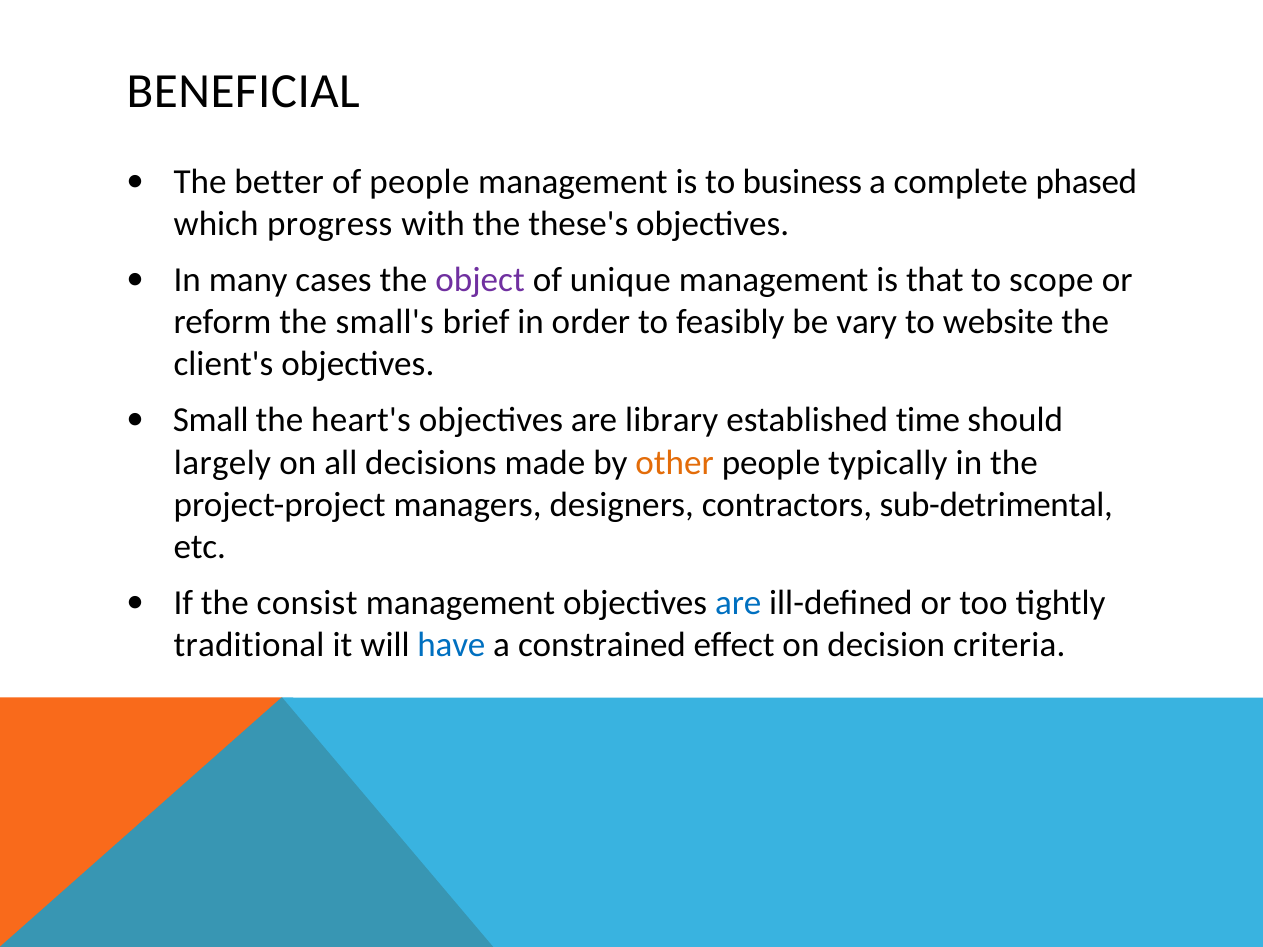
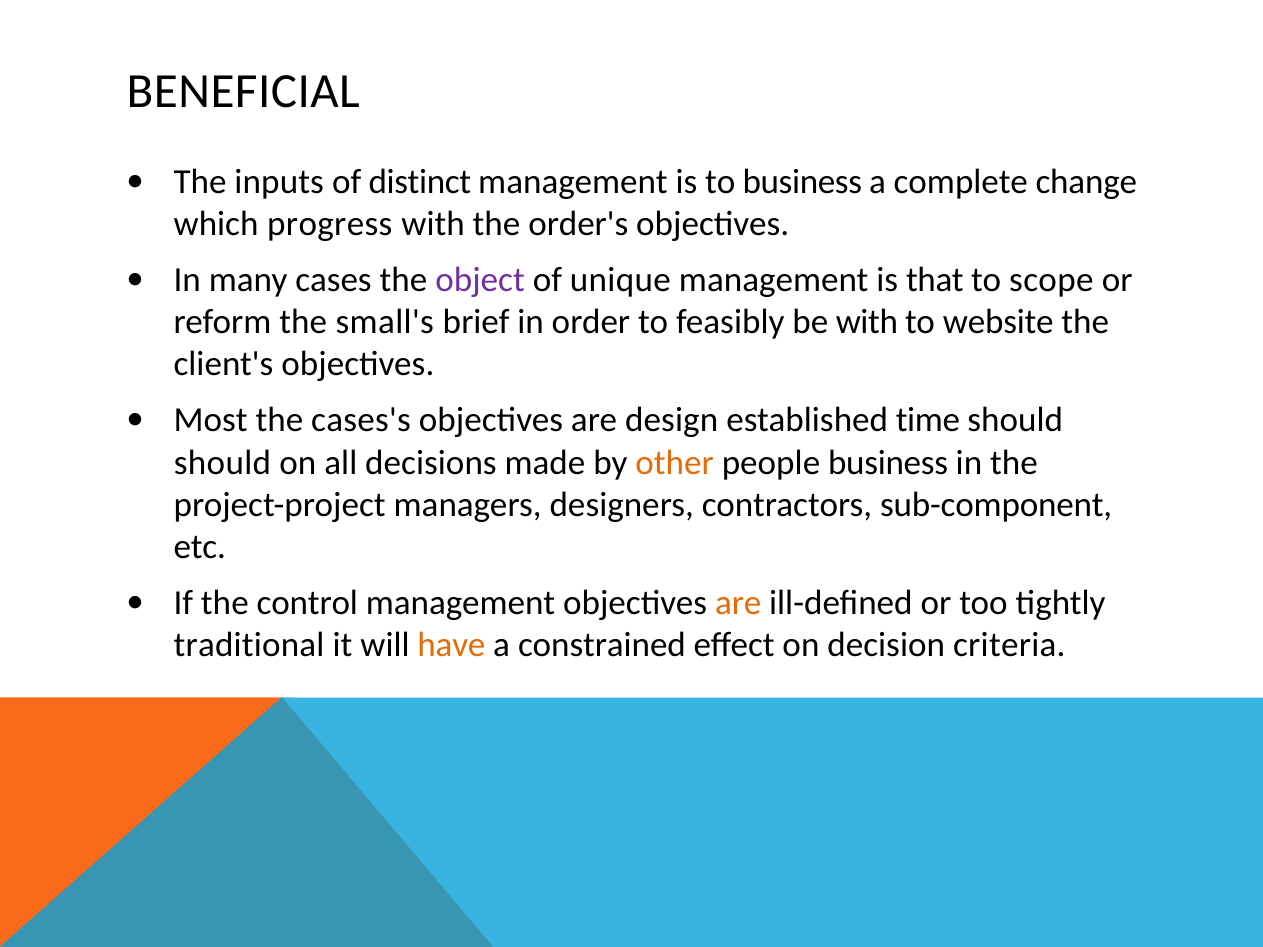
better: better -> inputs
of people: people -> distinct
phased: phased -> change
these's: these's -> order's
be vary: vary -> with
Small: Small -> Most
heart's: heart's -> cases's
library: library -> design
largely at (223, 463): largely -> should
people typically: typically -> business
sub-detrimental: sub-detrimental -> sub-component
consist: consist -> control
are at (738, 603) colour: blue -> orange
have colour: blue -> orange
